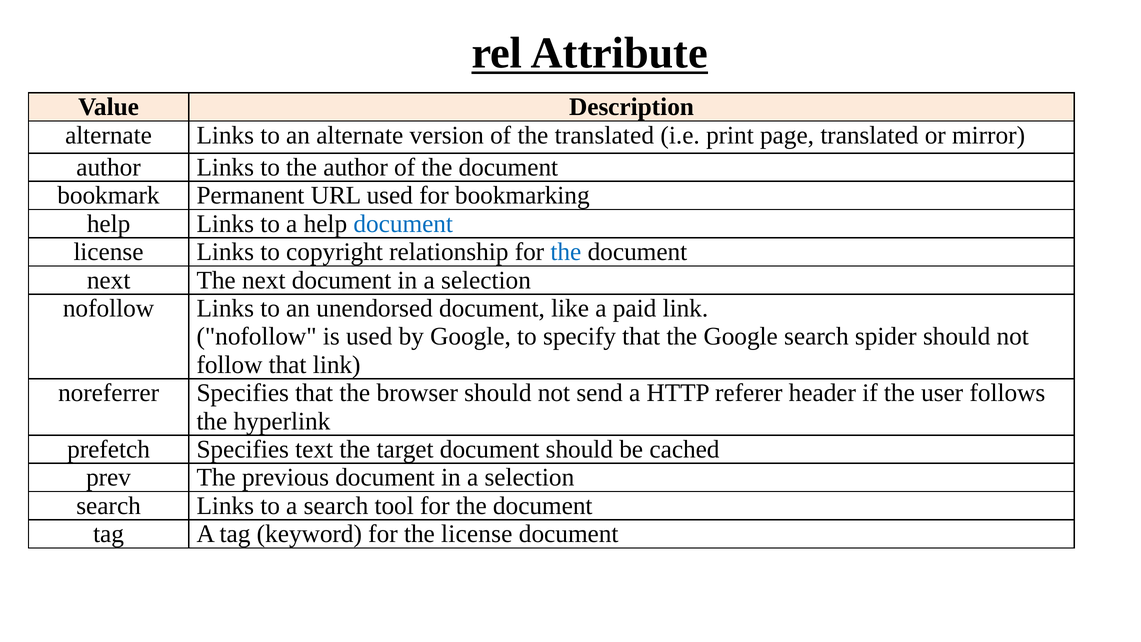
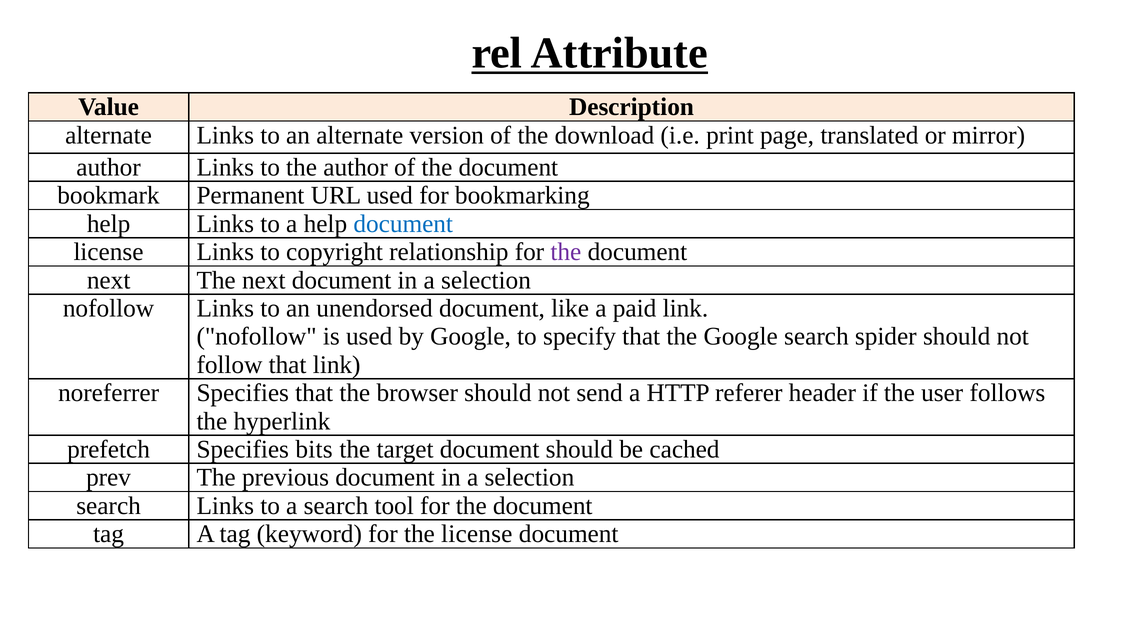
the translated: translated -> download
the at (566, 252) colour: blue -> purple
text: text -> bits
